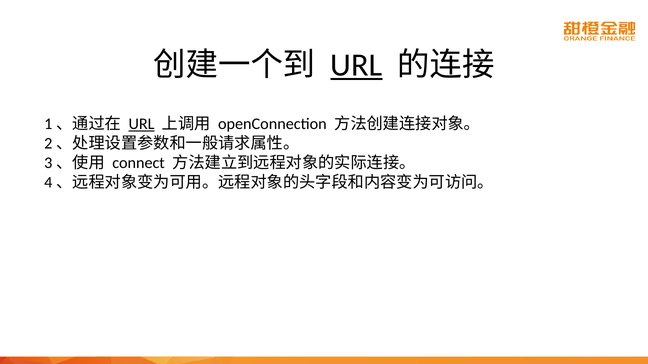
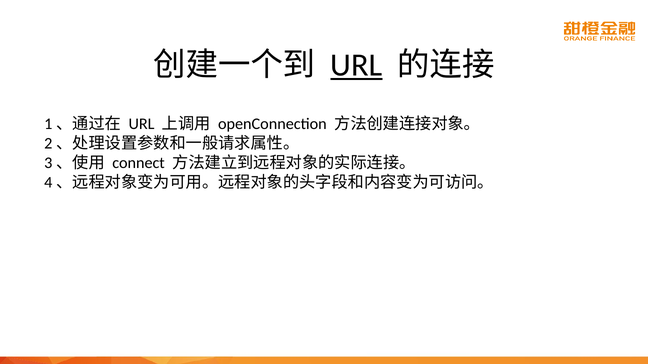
URL at (141, 124) underline: present -> none
